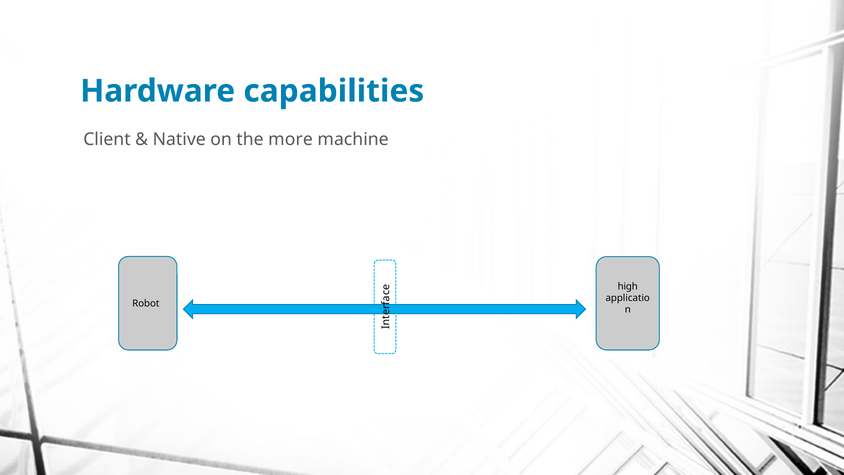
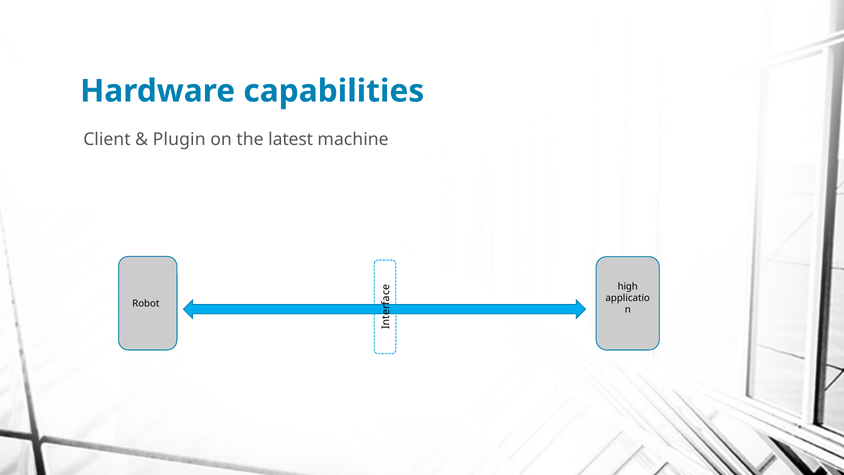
Native: Native -> Plugin
more: more -> latest
